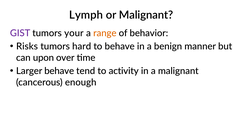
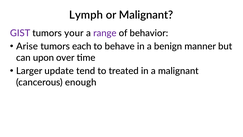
range colour: orange -> purple
Risks: Risks -> Arise
hard: hard -> each
Larger behave: behave -> update
activity: activity -> treated
